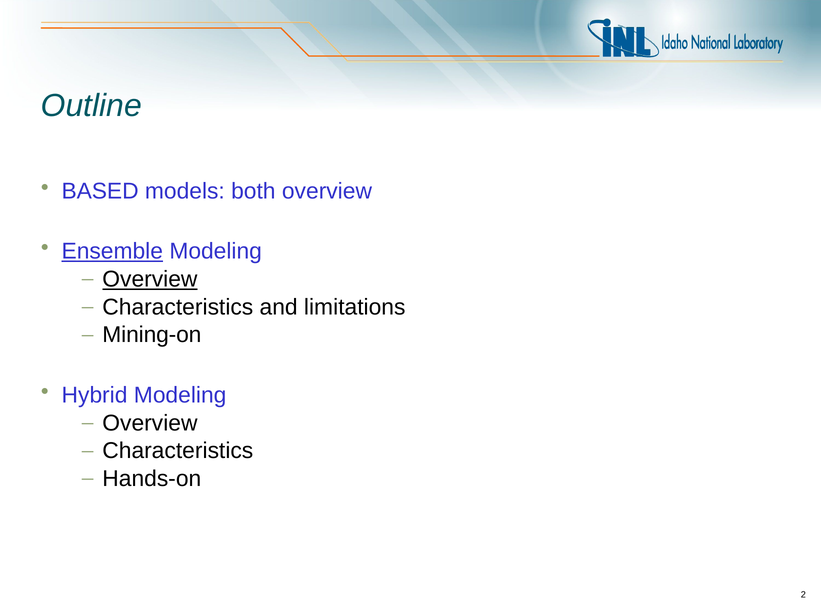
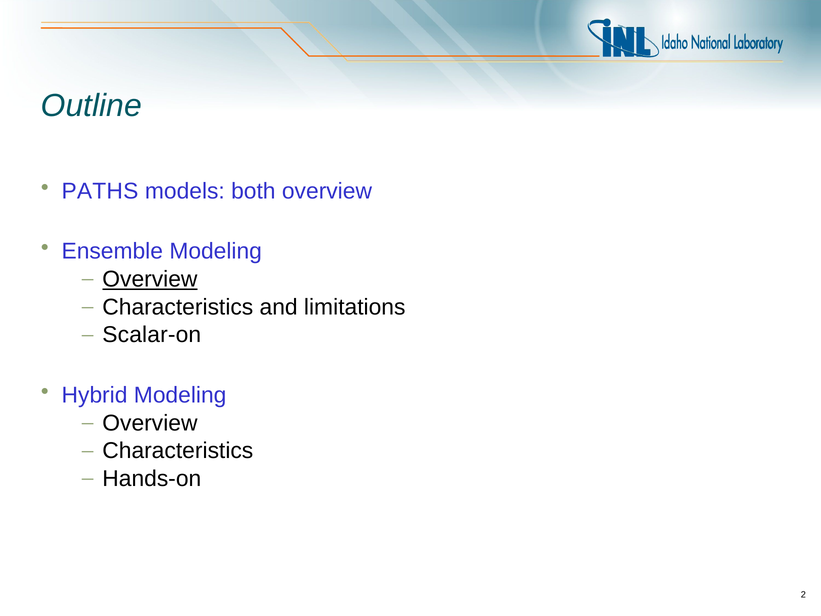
BASED: BASED -> PATHS
Ensemble underline: present -> none
Mining-on: Mining-on -> Scalar-on
